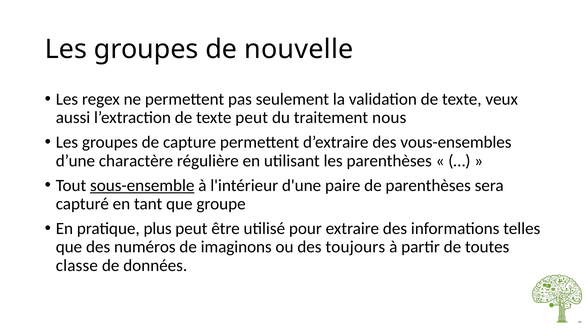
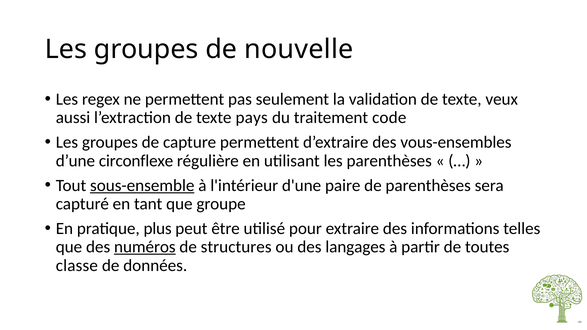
texte peut: peut -> pays
nous: nous -> code
charactère: charactère -> circonflexe
numéros underline: none -> present
imaginons: imaginons -> structures
toujours: toujours -> langages
